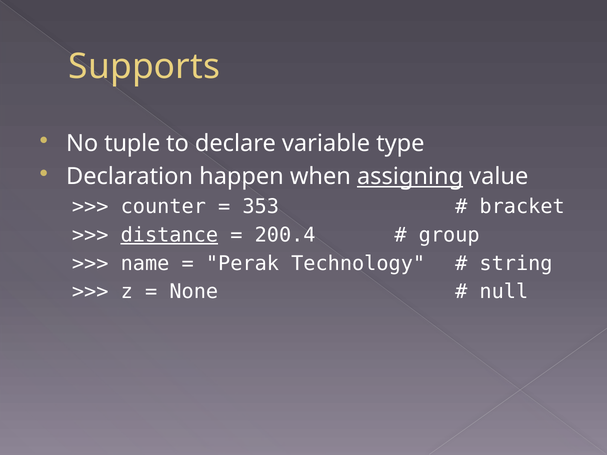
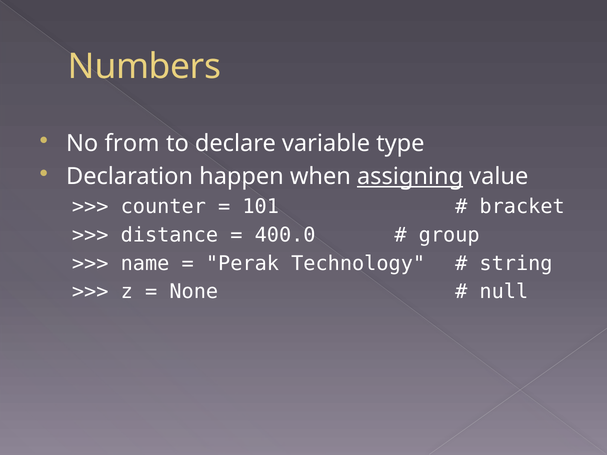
Supports: Supports -> Numbers
tuple: tuple -> from
353: 353 -> 101
distance underline: present -> none
200.4: 200.4 -> 400.0
